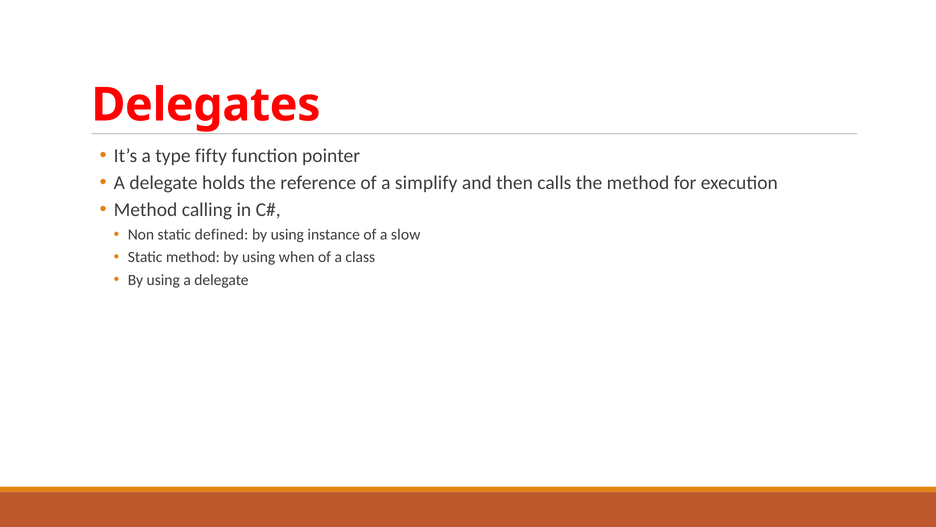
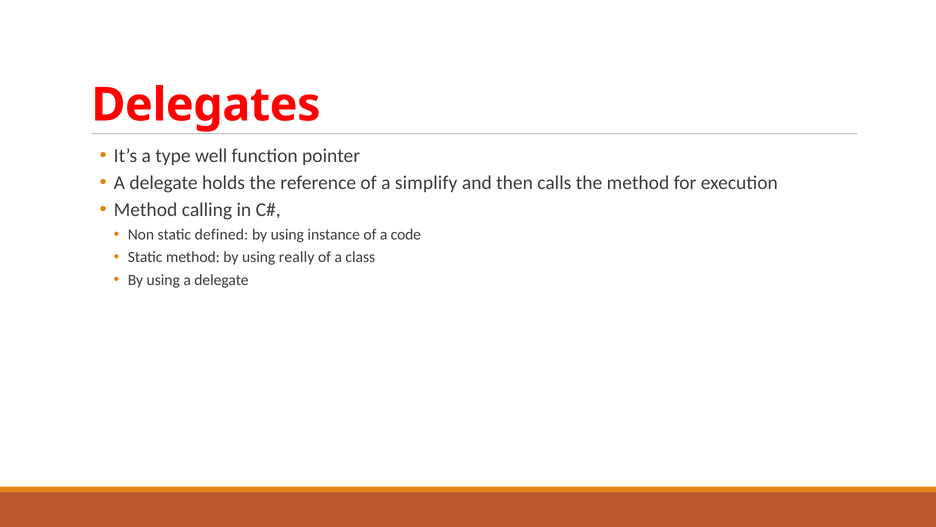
fifty: fifty -> well
slow: slow -> code
when: when -> really
